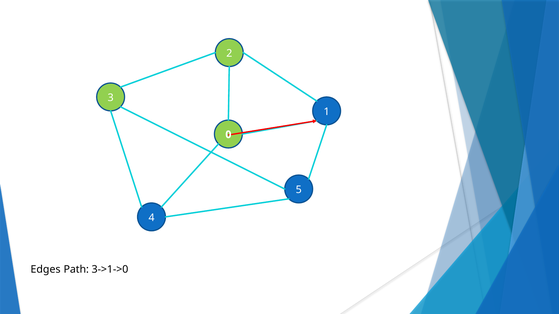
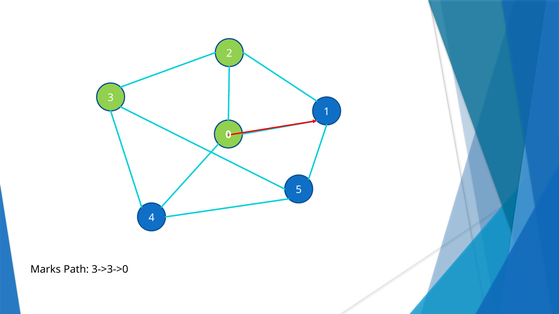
Edges: Edges -> Marks
3->1->0: 3->1->0 -> 3->3->0
